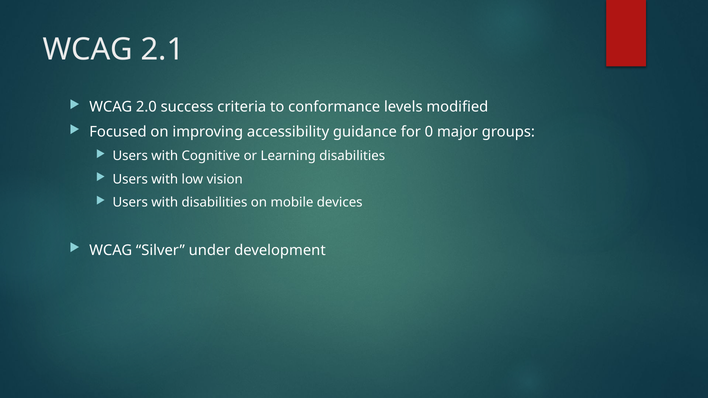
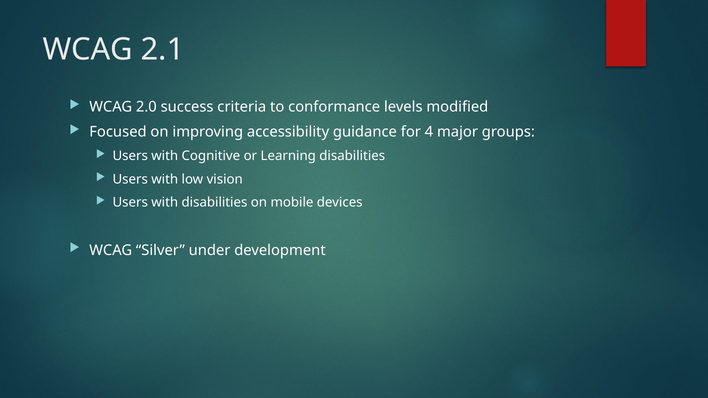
0: 0 -> 4
